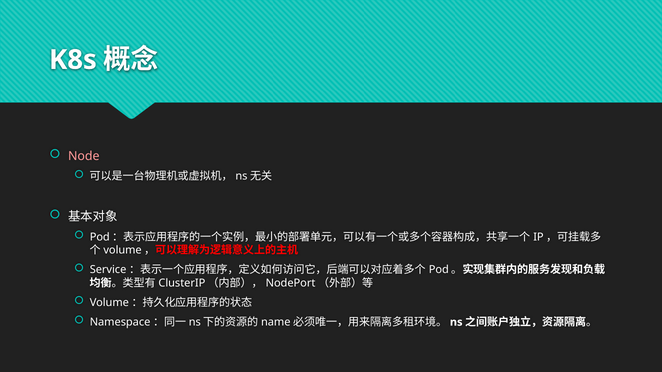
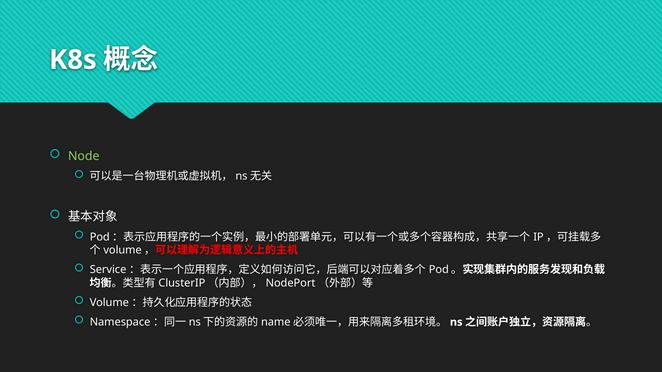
Node colour: pink -> light green
